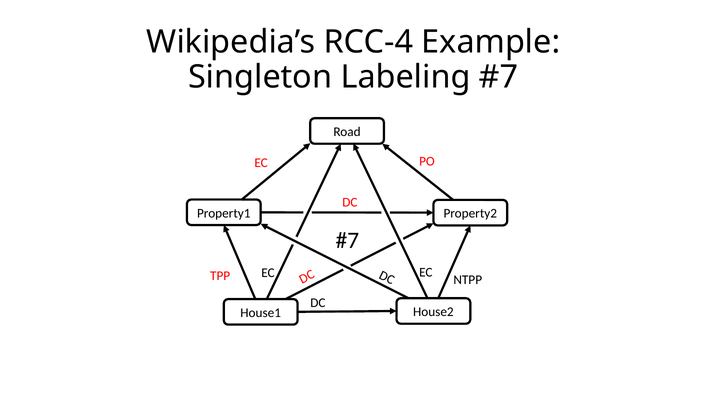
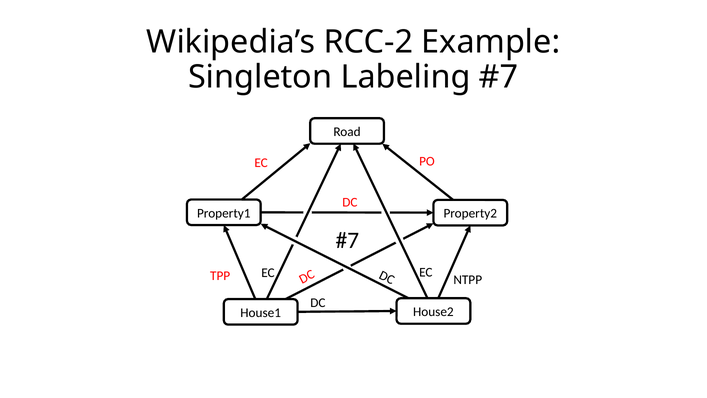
RCC-4: RCC-4 -> RCC-2
